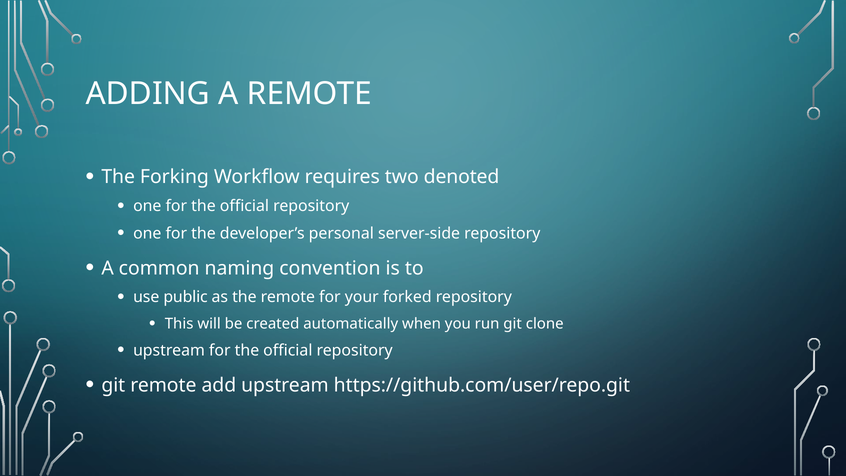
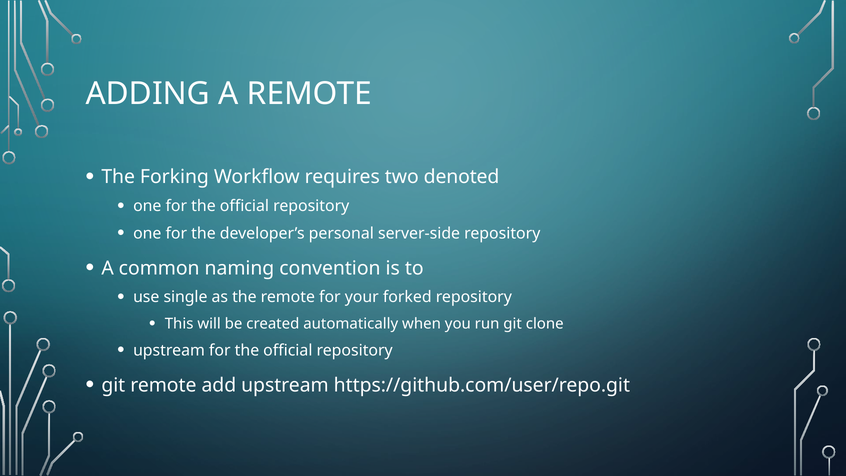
public: public -> single
